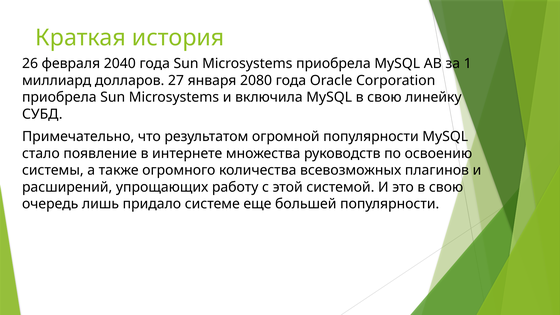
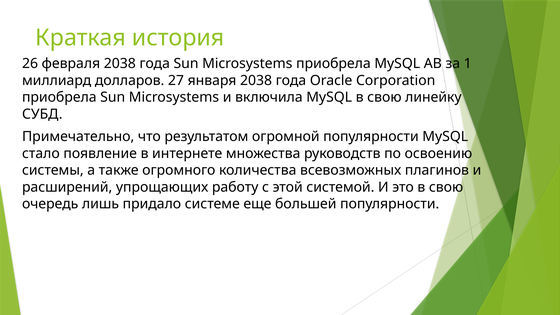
февраля 2040: 2040 -> 2038
января 2080: 2080 -> 2038
